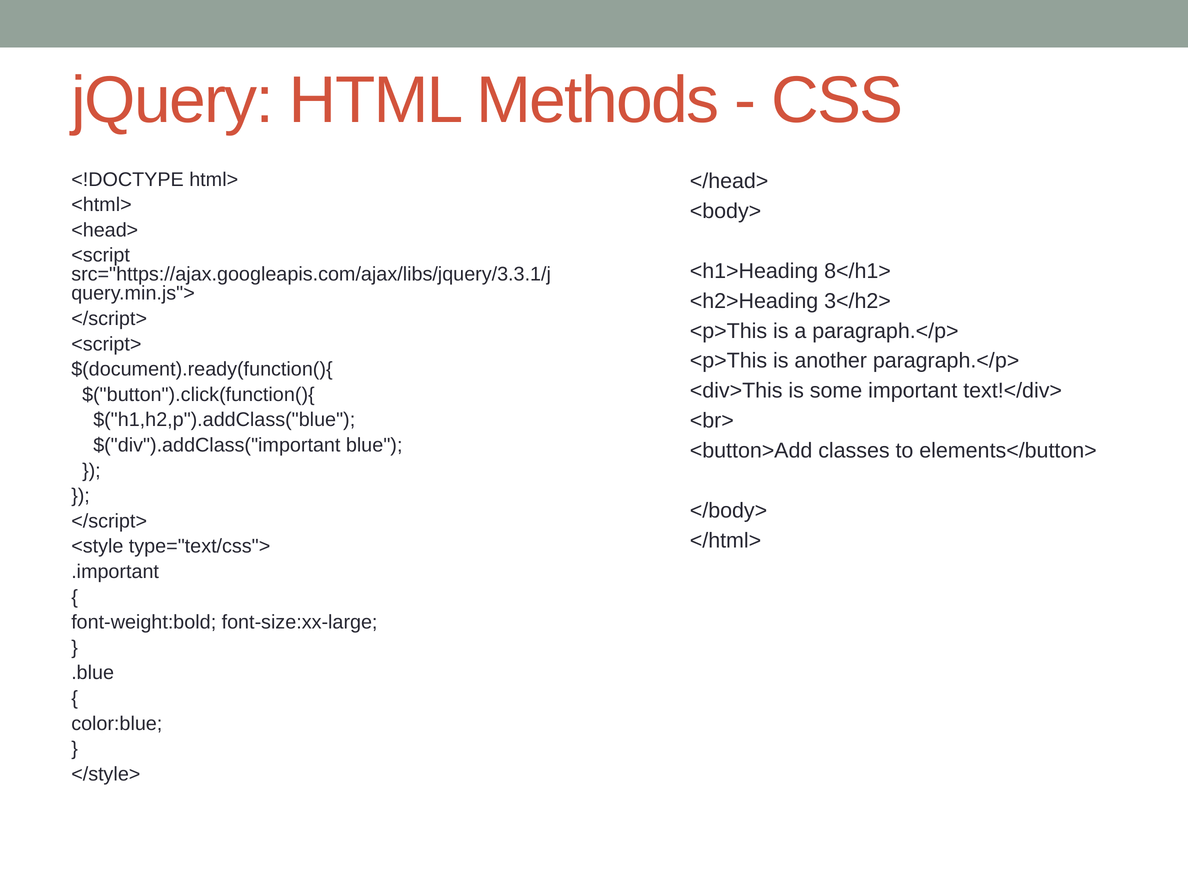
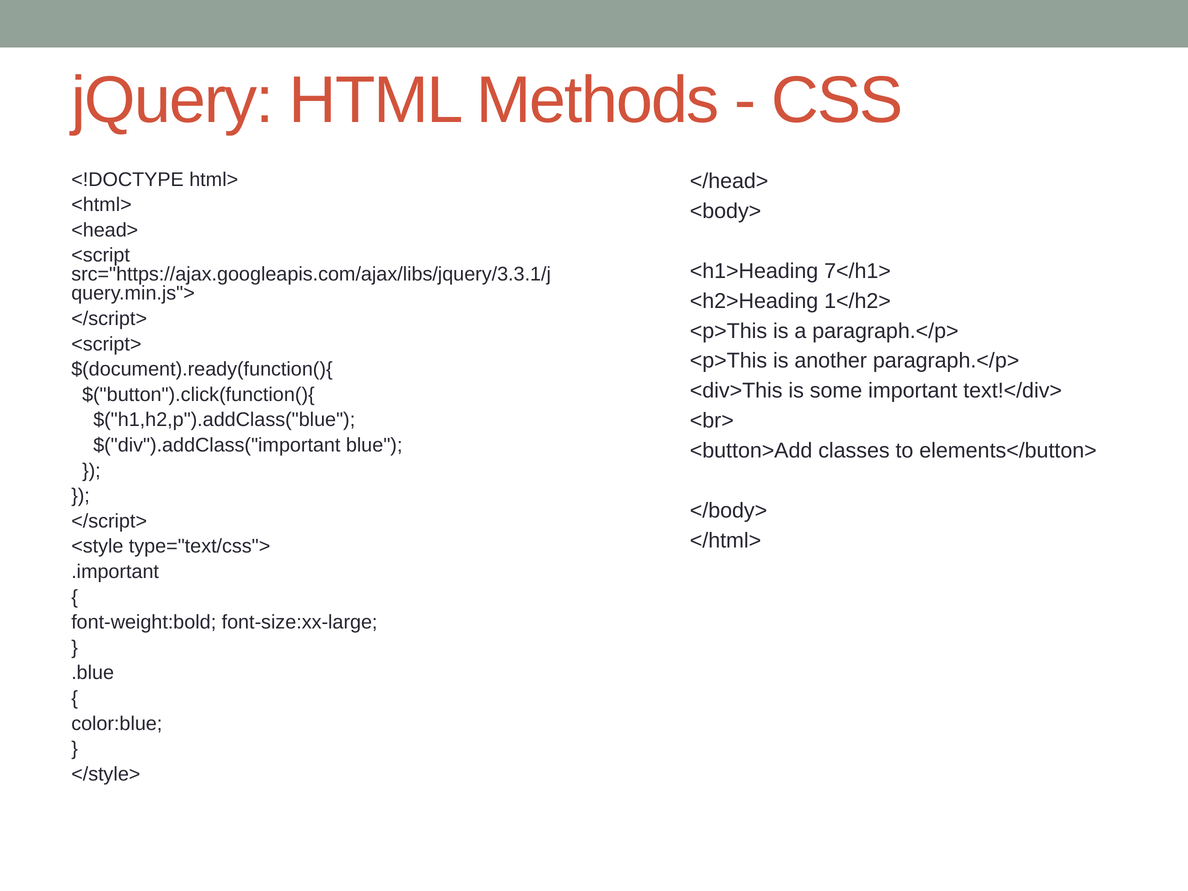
8</h1>: 8</h1> -> 7</h1>
3</h2>: 3</h2> -> 1</h2>
